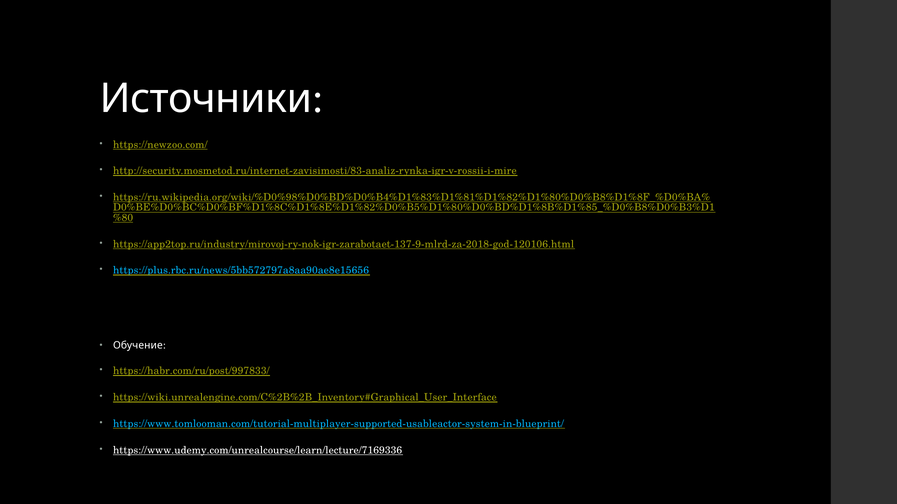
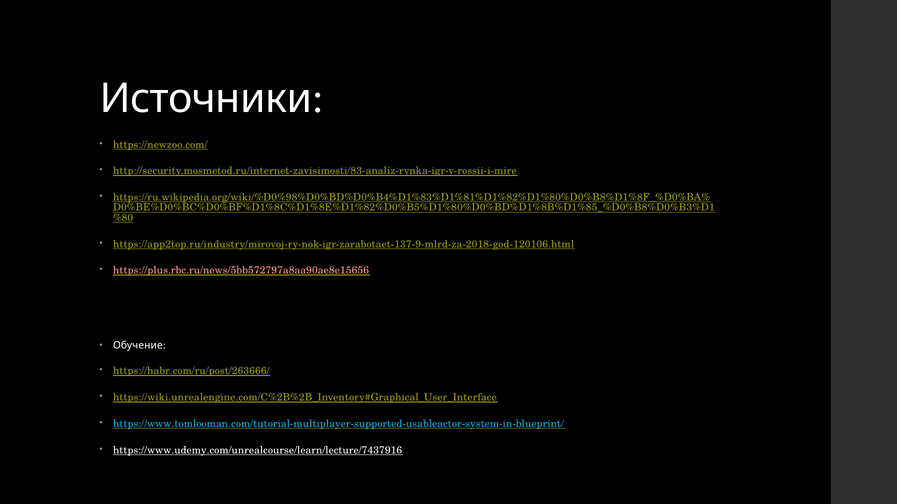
https://plus.rbc.ru/news/5bb572797a8aa90ae8e15656 colour: light blue -> pink
https://habr.com/ru/post/997833/: https://habr.com/ru/post/997833/ -> https://habr.com/ru/post/263666/
https://www.udemy.com/unrealcourse/learn/lecture/7169336: https://www.udemy.com/unrealcourse/learn/lecture/7169336 -> https://www.udemy.com/unrealcourse/learn/lecture/7437916
